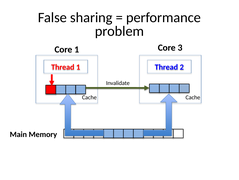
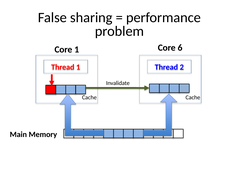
3: 3 -> 6
